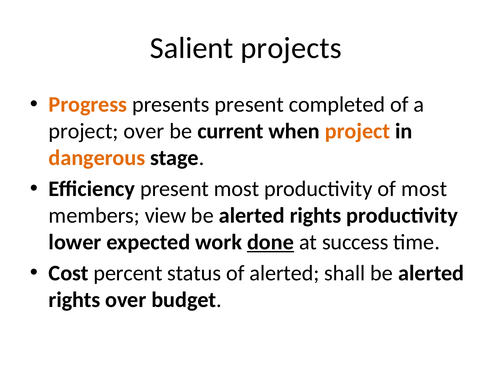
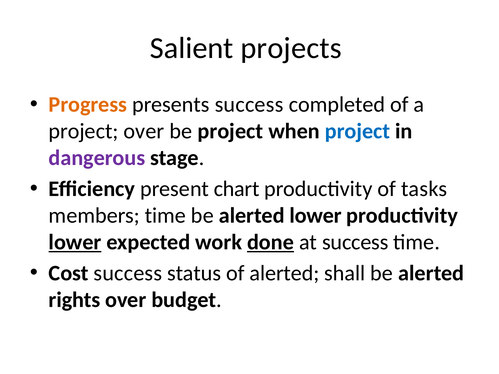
presents present: present -> success
be current: current -> project
project at (358, 131) colour: orange -> blue
dangerous colour: orange -> purple
present most: most -> chart
of most: most -> tasks
members view: view -> time
rights at (316, 216): rights -> lower
lower at (75, 242) underline: none -> present
Cost percent: percent -> success
